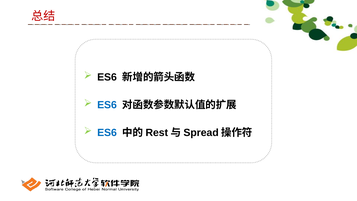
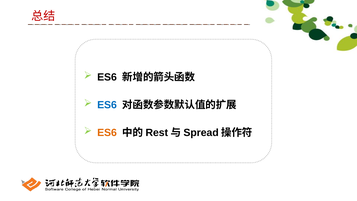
ES6 at (107, 132) colour: blue -> orange
